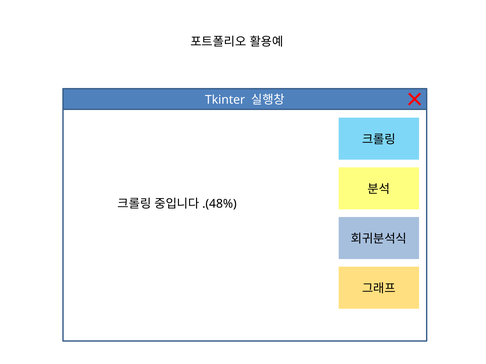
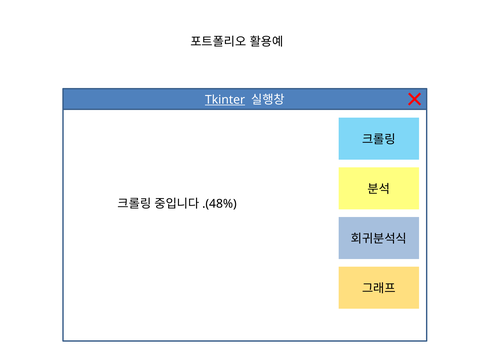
Tkinter underline: none -> present
